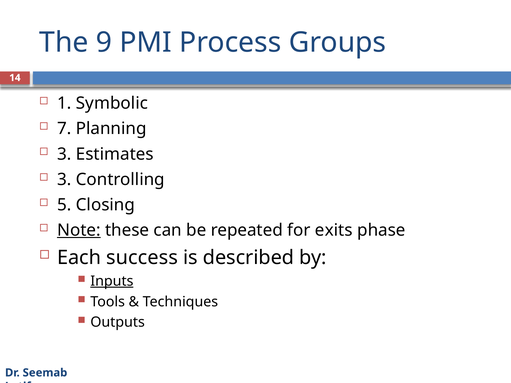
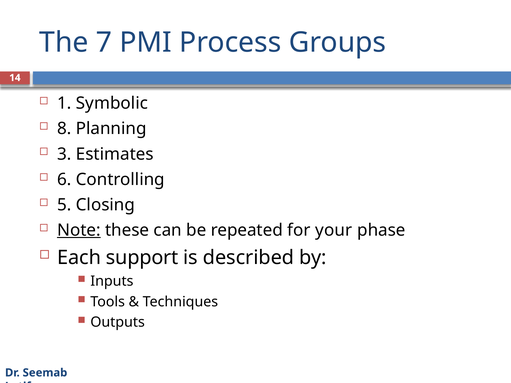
9: 9 -> 7
7: 7 -> 8
3 at (64, 180): 3 -> 6
exits: exits -> your
success: success -> support
Inputs underline: present -> none
